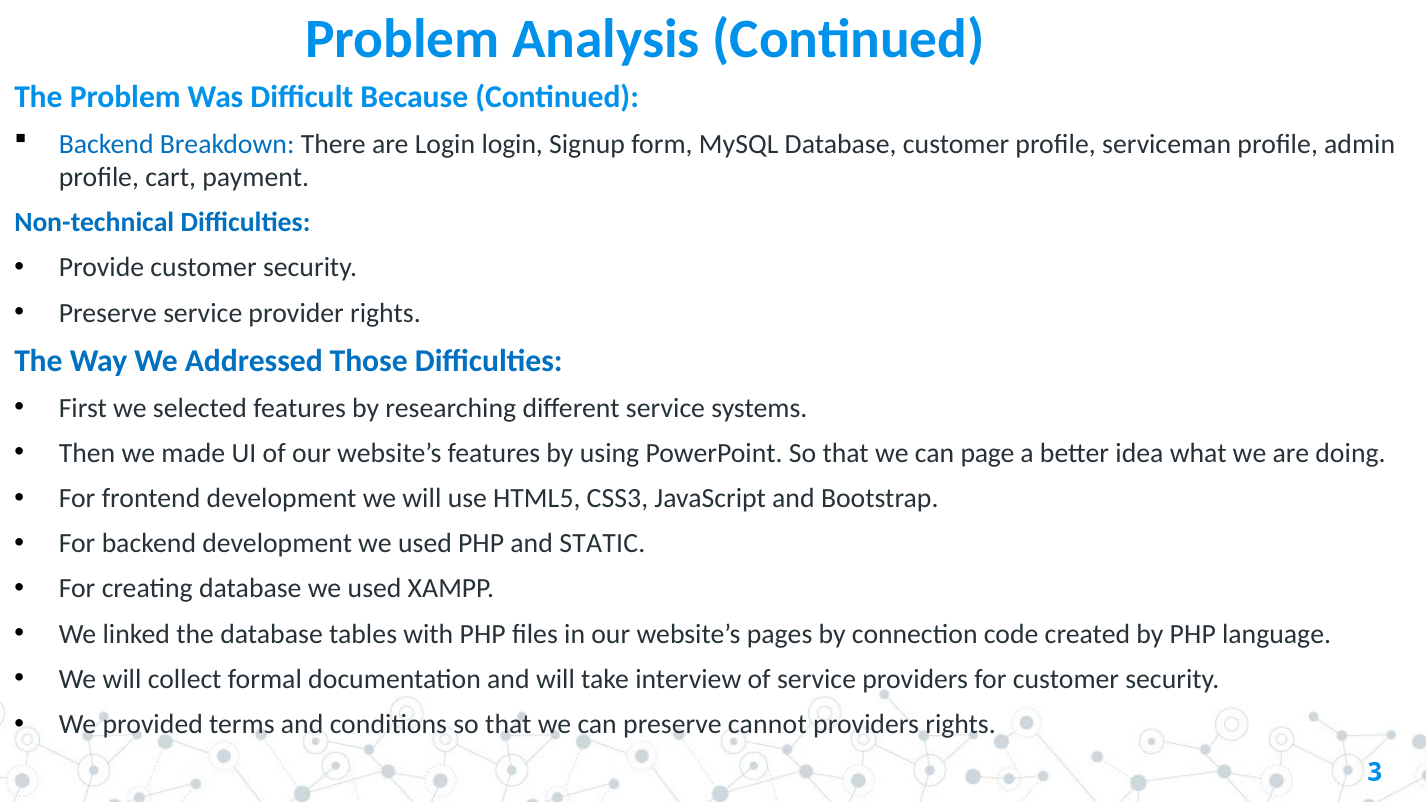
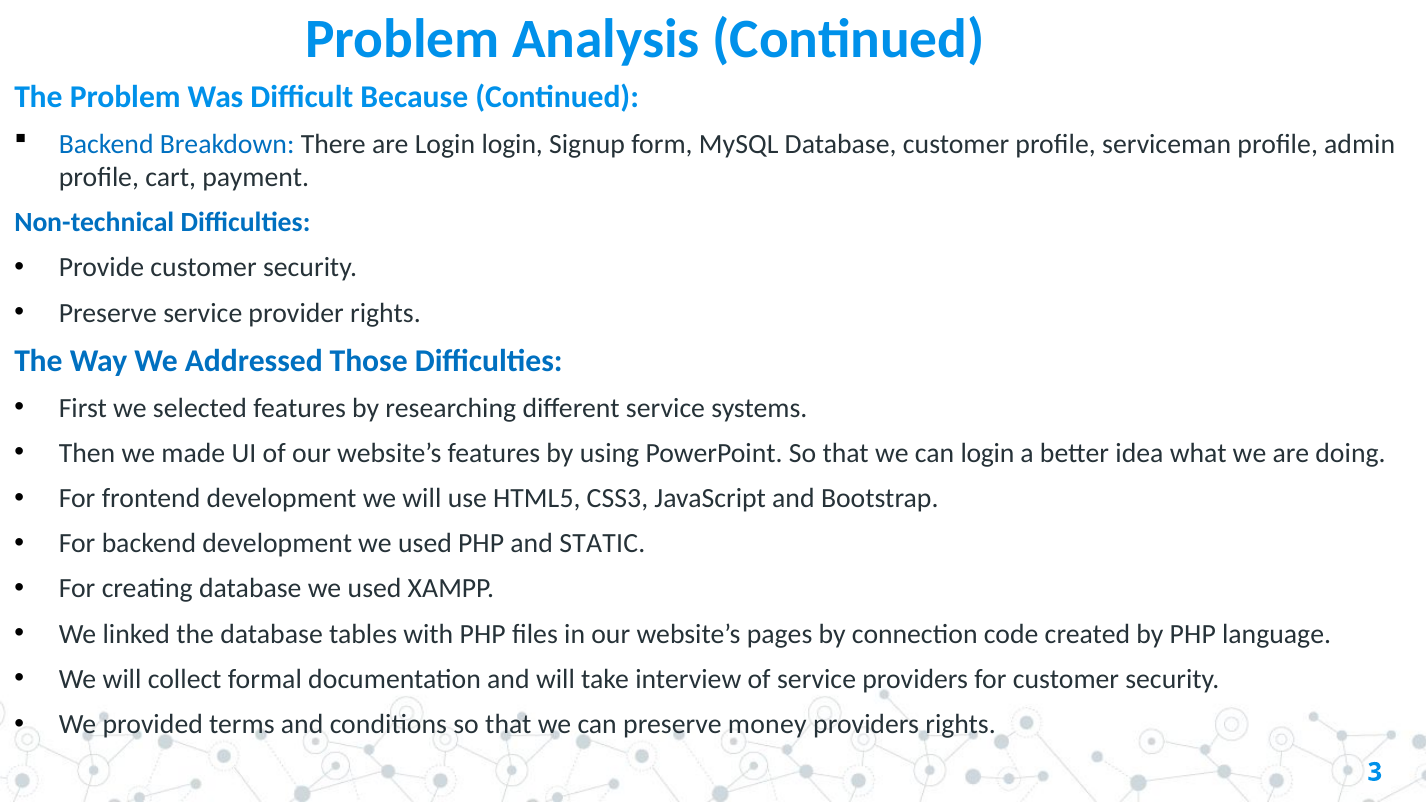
can page: page -> login
cannot: cannot -> money
